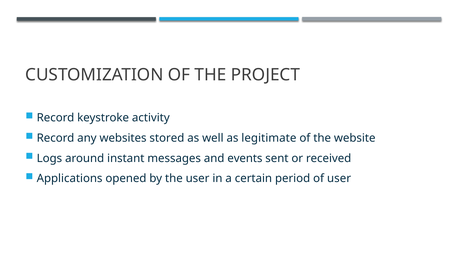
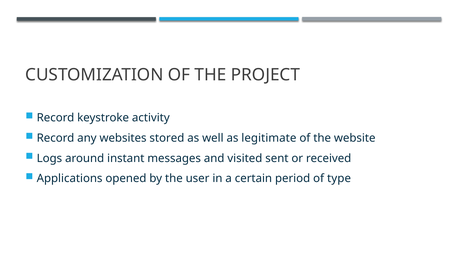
events: events -> visited
of user: user -> type
